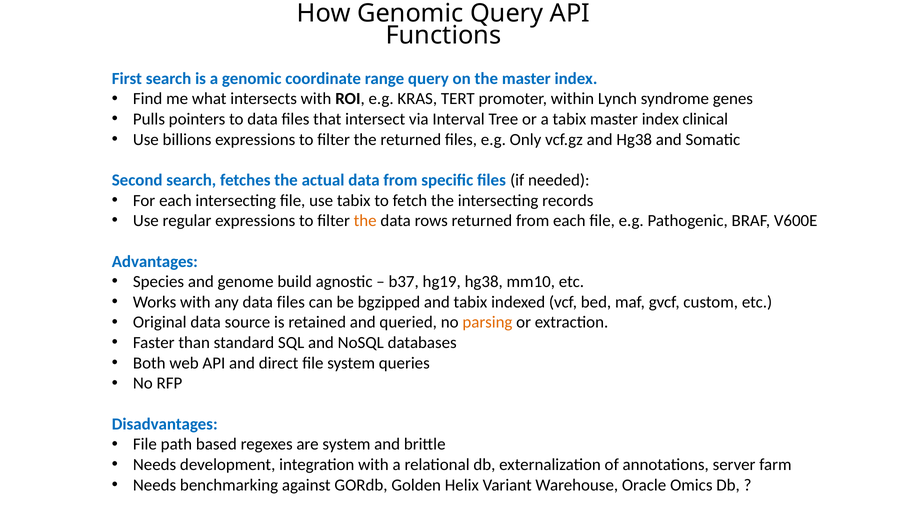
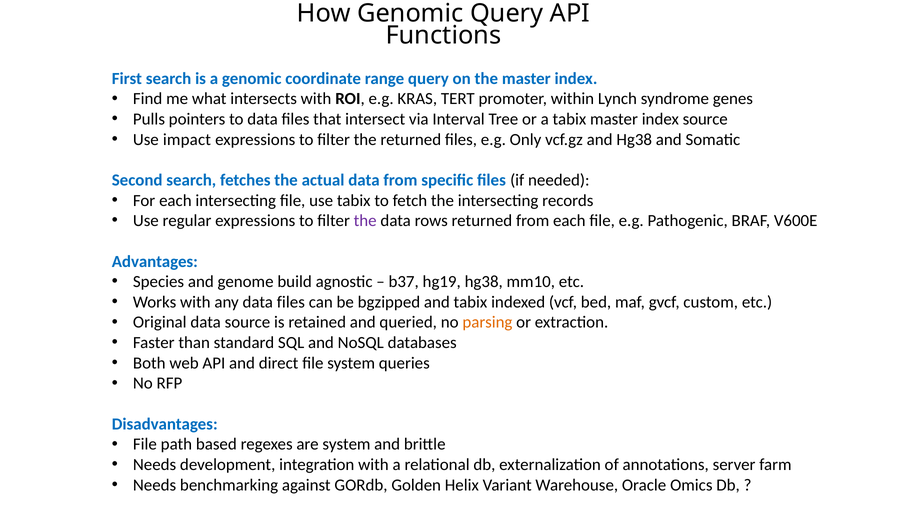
index clinical: clinical -> source
billions: billions -> impact
the at (365, 221) colour: orange -> purple
